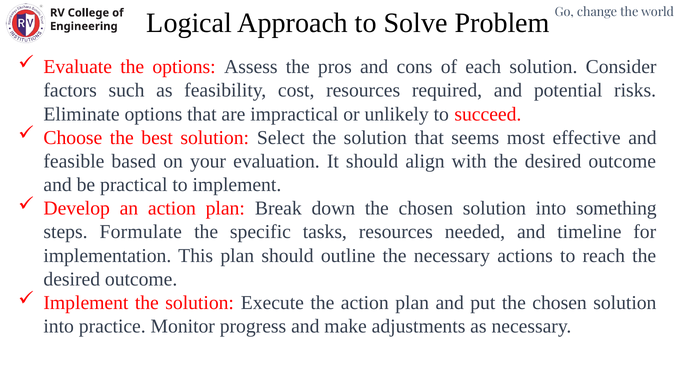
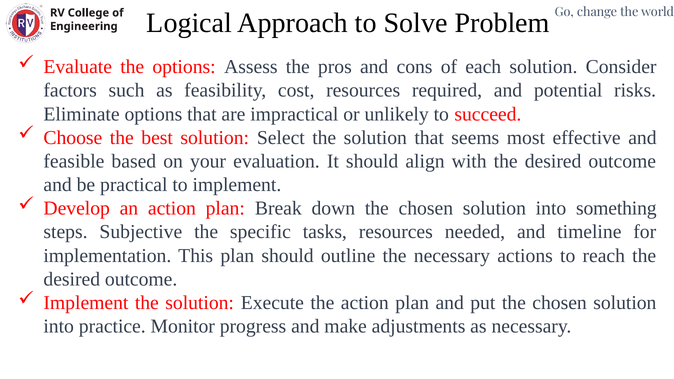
Formulate: Formulate -> Subjective
